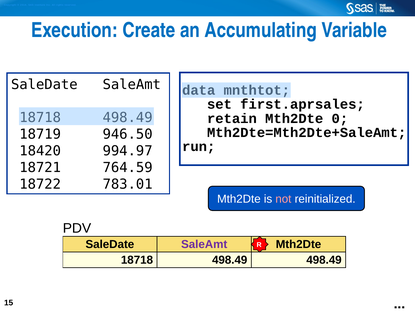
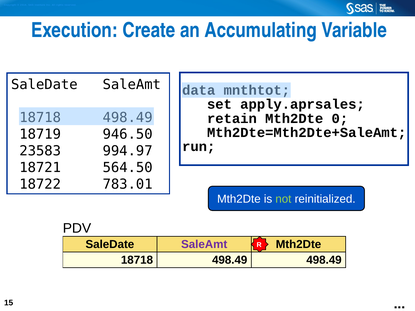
first.aprsales: first.aprsales -> apply.aprsales
18420: 18420 -> 23583
764.59: 764.59 -> 564.50
not colour: pink -> light green
